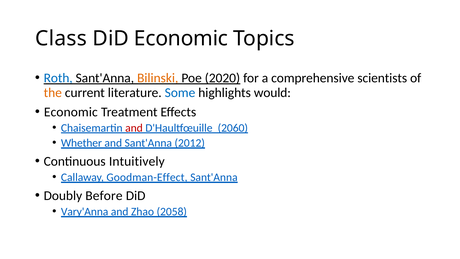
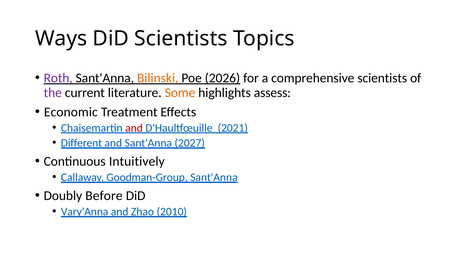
Class: Class -> Ways
DiD Economic: Economic -> Scientists
Roth colour: blue -> purple
2020: 2020 -> 2026
the colour: orange -> purple
Some colour: blue -> orange
would: would -> assess
2060: 2060 -> 2021
Whether: Whether -> Different
2012: 2012 -> 2027
Goodman-Effect: Goodman-Effect -> Goodman-Group
2058: 2058 -> 2010
